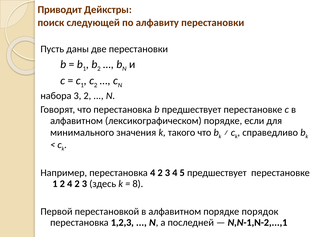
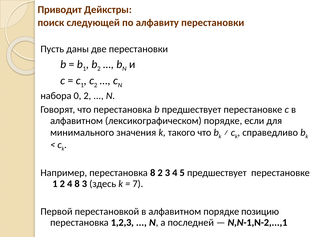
набора 3: 3 -> 0
перестановка 4: 4 -> 8
2 4 2: 2 -> 8
8: 8 -> 7
порядок: порядок -> позицию
